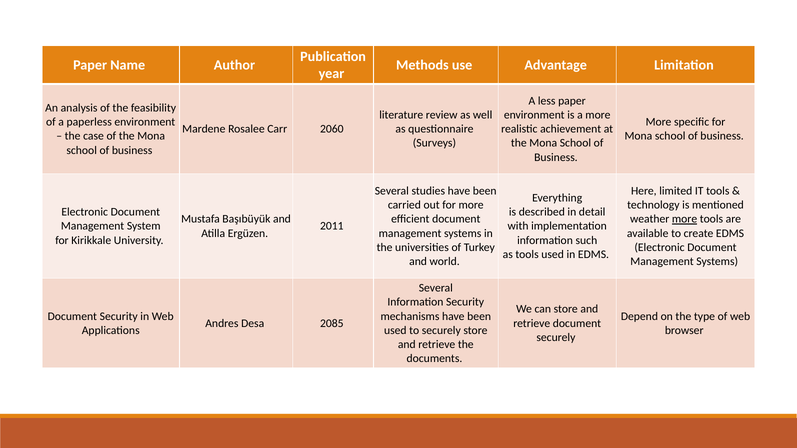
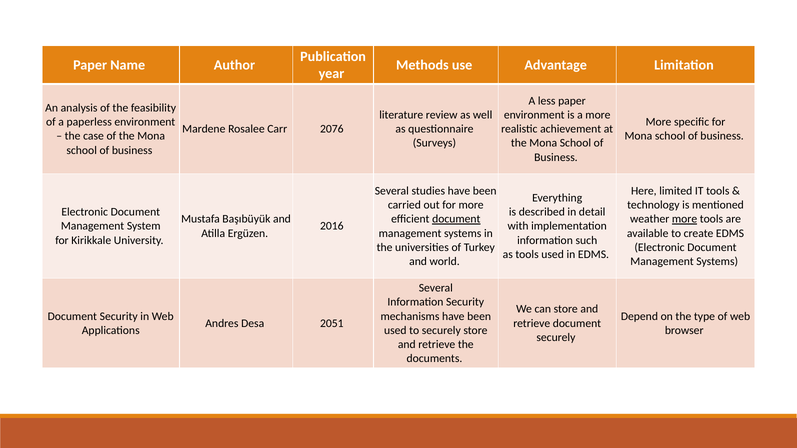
2060: 2060 -> 2076
document at (456, 219) underline: none -> present
2011: 2011 -> 2016
2085: 2085 -> 2051
